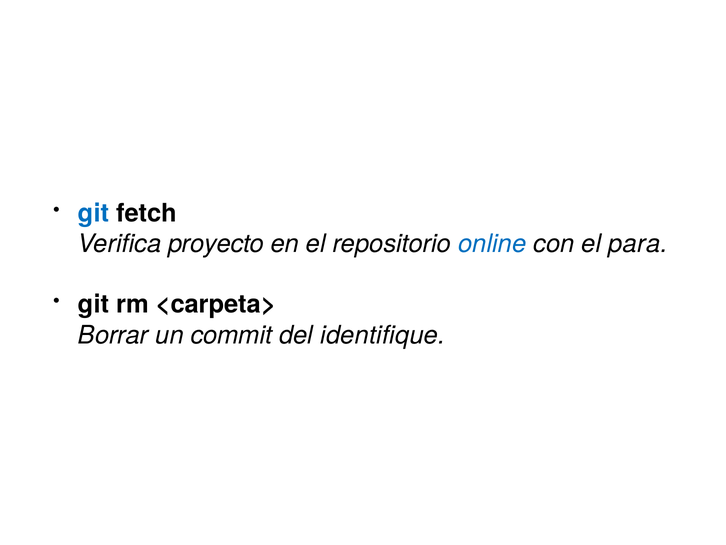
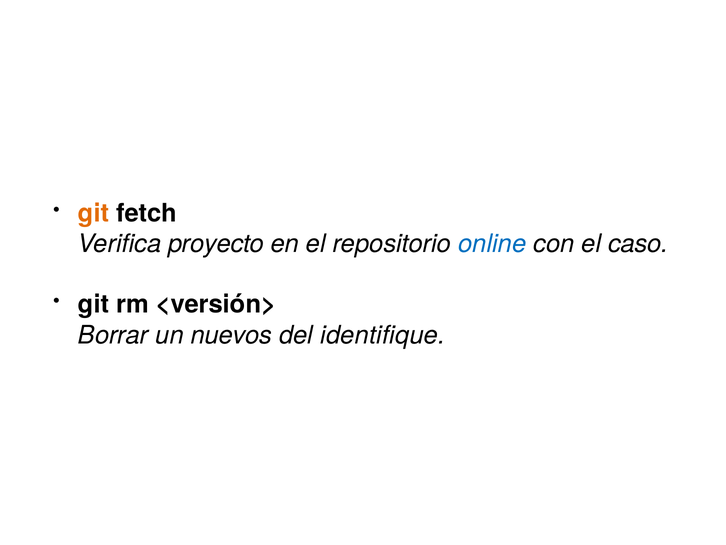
git at (94, 213) colour: blue -> orange
para: para -> caso
<carpeta>: <carpeta> -> <versión>
commit: commit -> nuevos
